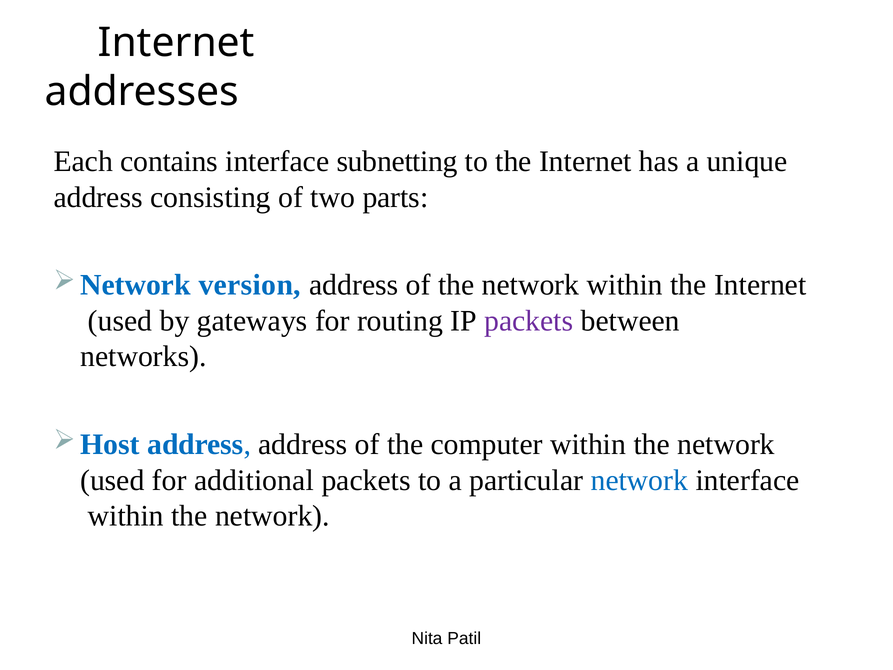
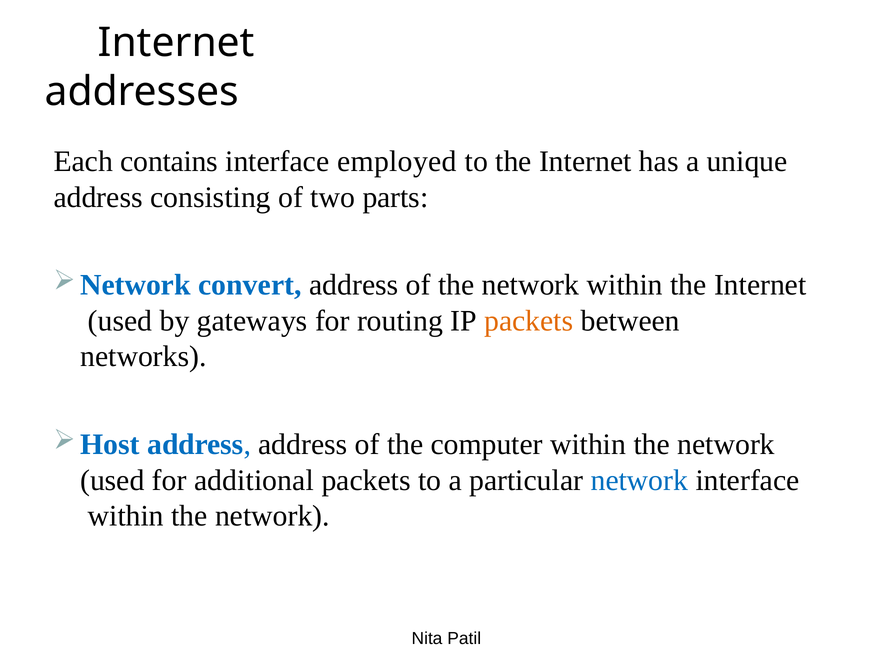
subnetting: subnetting -> employed
version: version -> convert
packets at (529, 321) colour: purple -> orange
